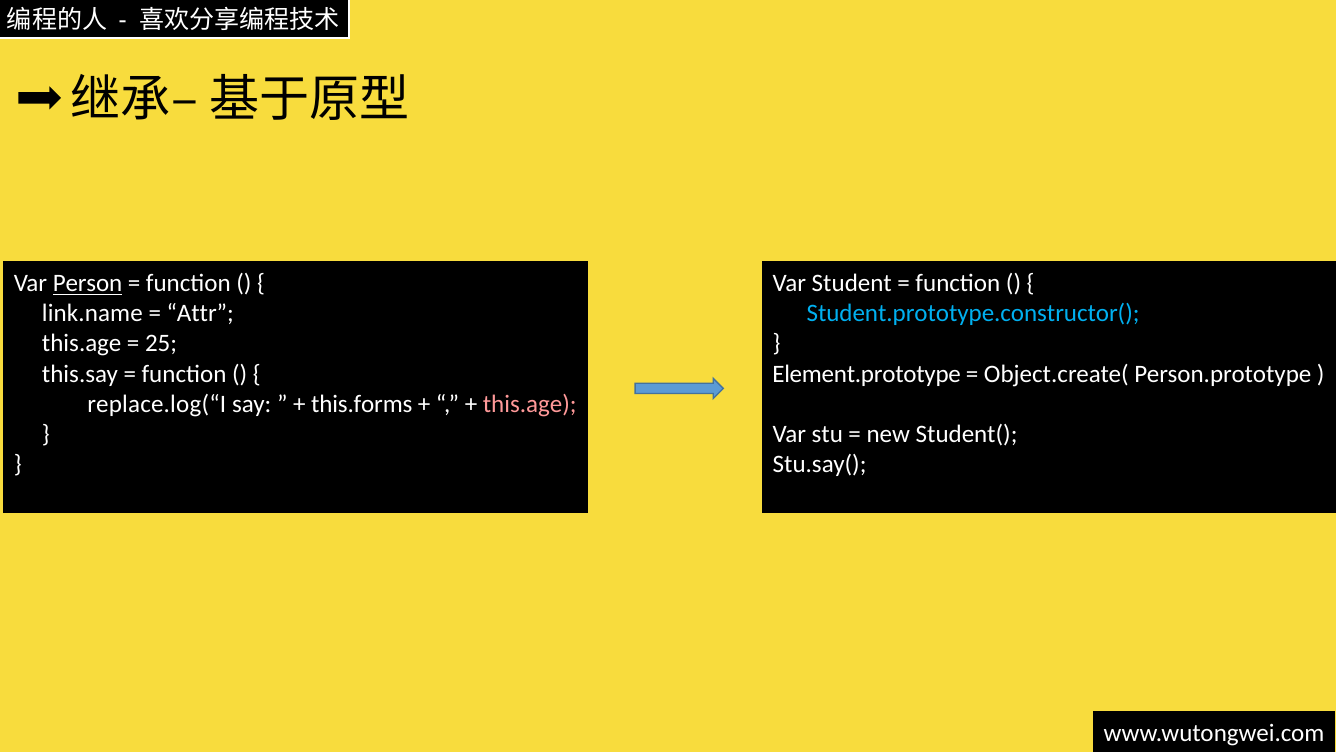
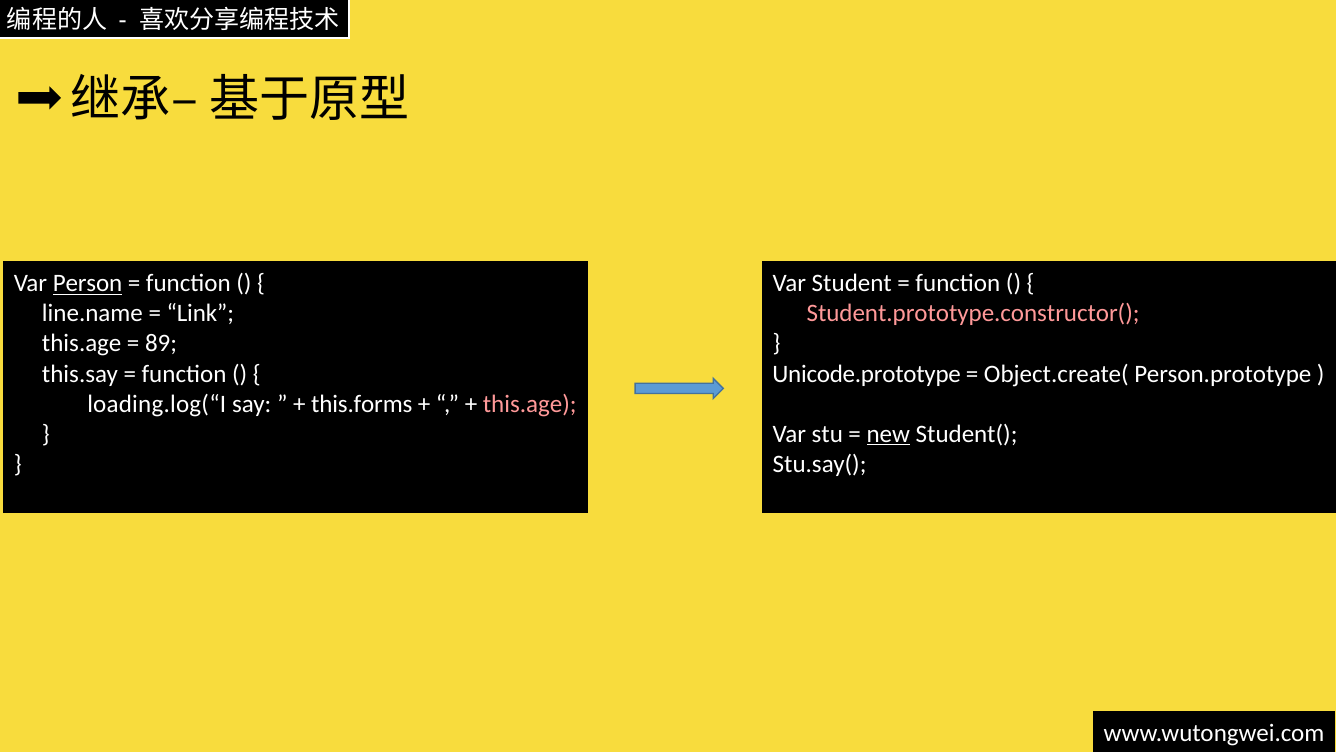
link.name: link.name -> line.name
Attr: Attr -> Link
Student.prototype.constructor( colour: light blue -> pink
25: 25 -> 89
Element.prototype: Element.prototype -> Unicode.prototype
replace.log(“I: replace.log(“I -> loading.log(“I
new underline: none -> present
